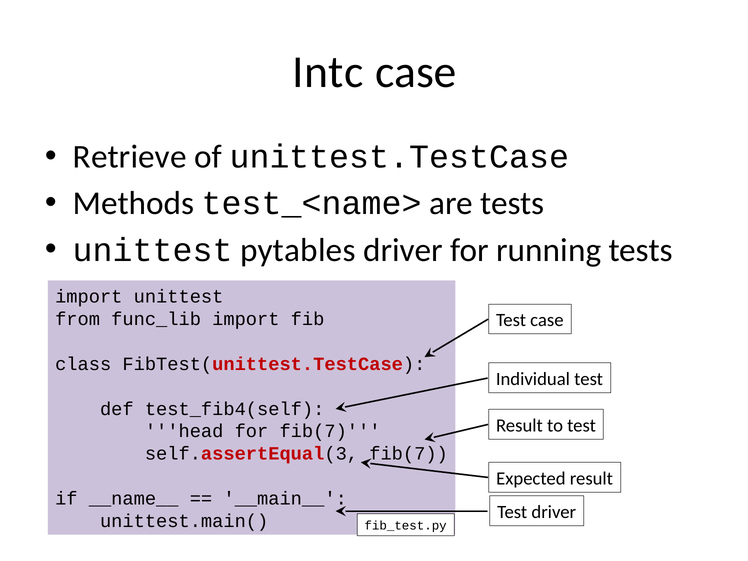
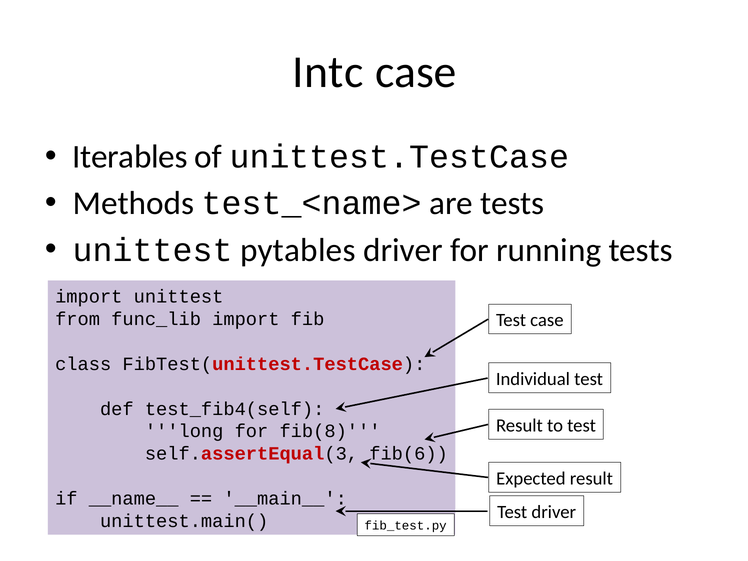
Retrieve: Retrieve -> Iterables
head: head -> long
for fib(7: fib(7 -> fib(8
self.assertEqual(3 fib(7: fib(7 -> fib(6
